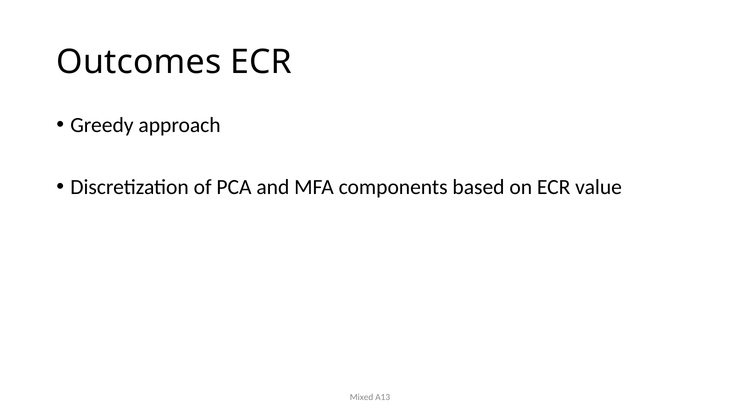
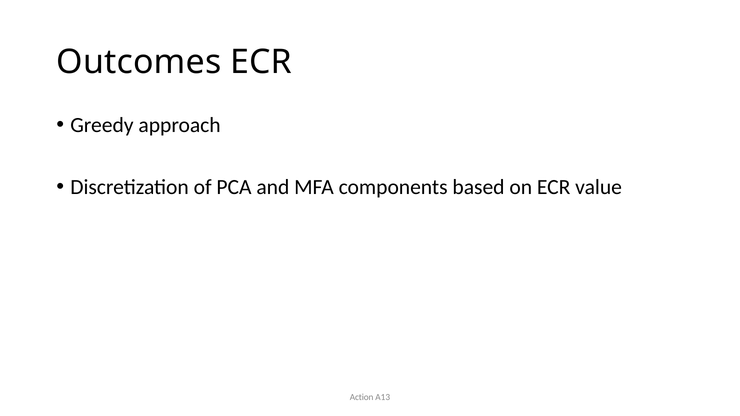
Mixed: Mixed -> Action
